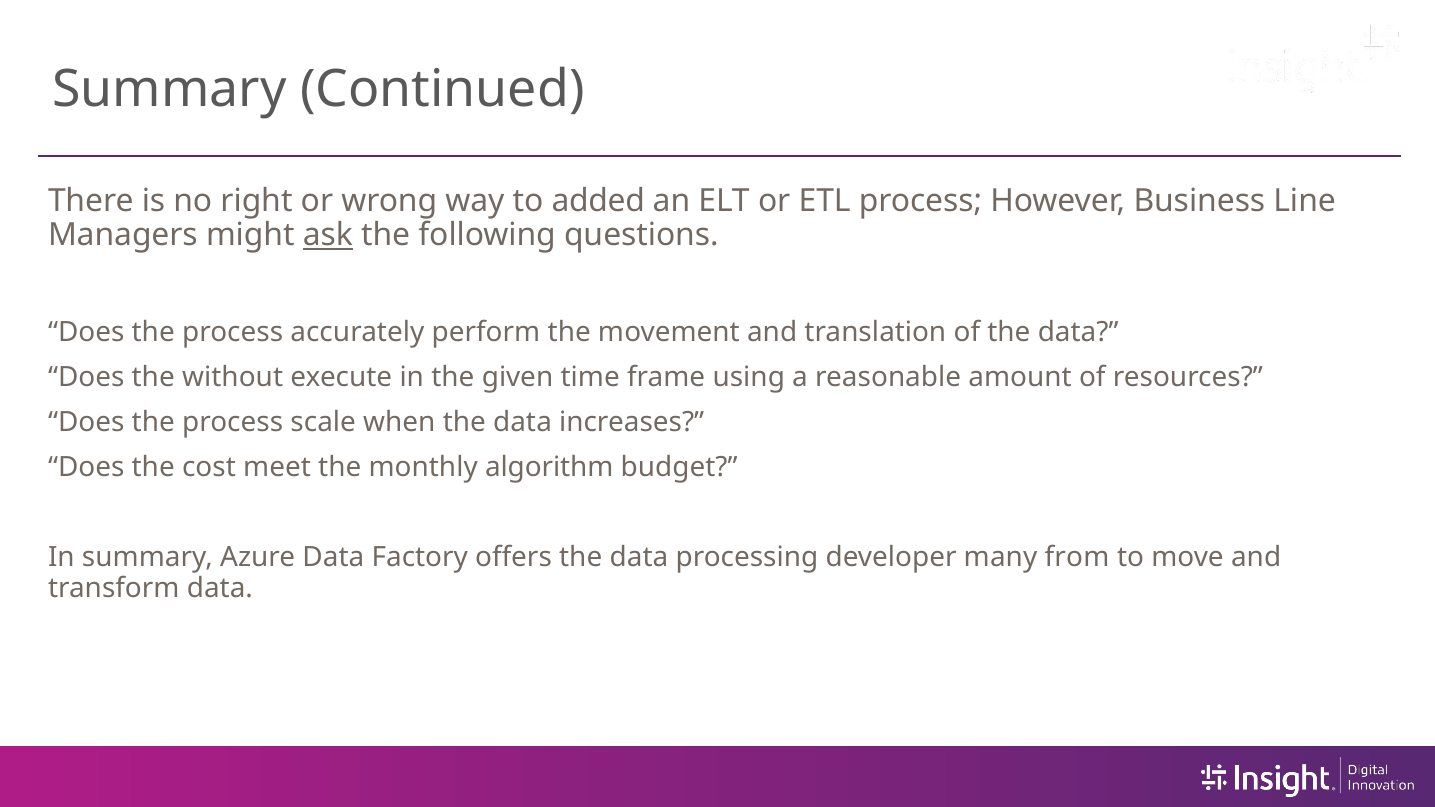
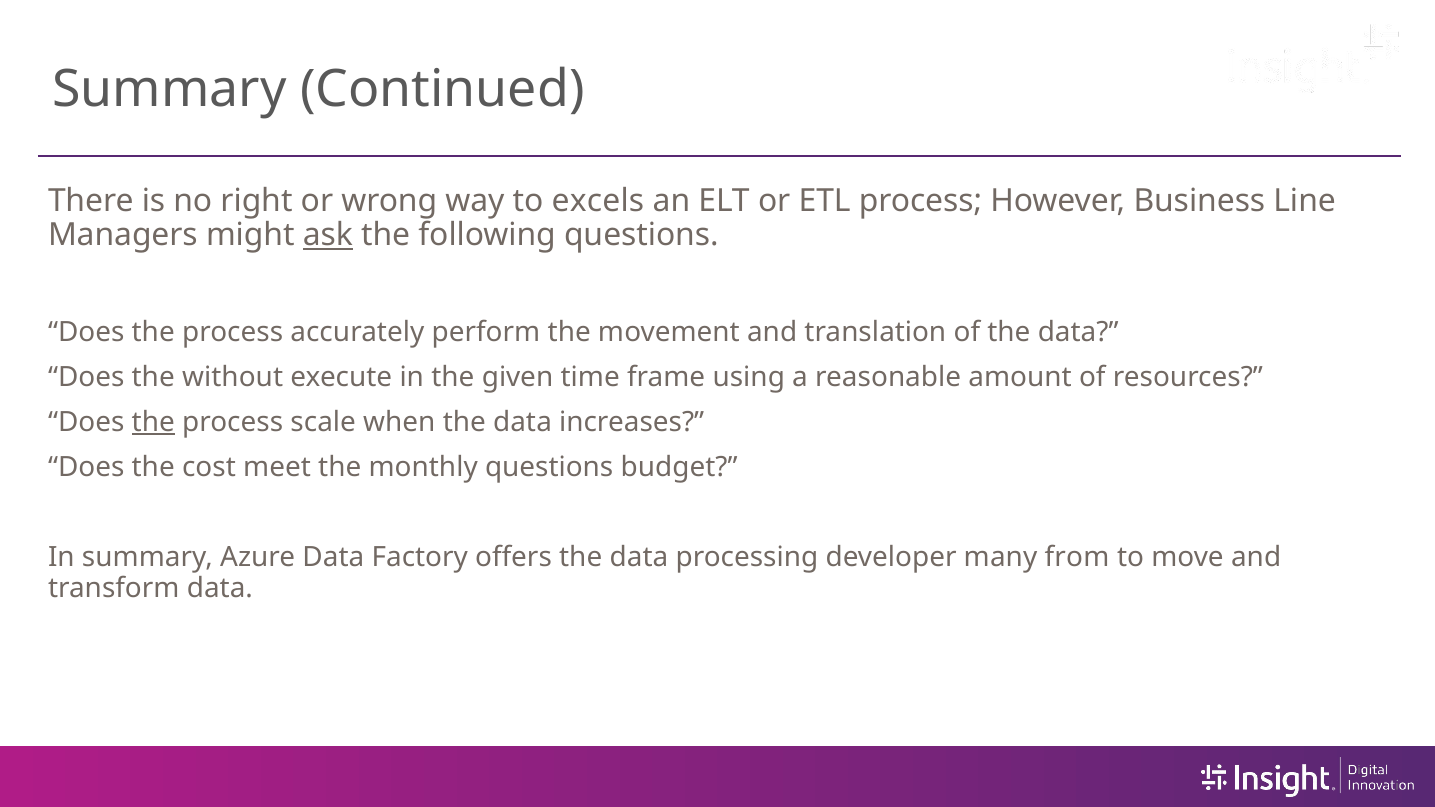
added: added -> excels
the at (153, 422) underline: none -> present
monthly algorithm: algorithm -> questions
